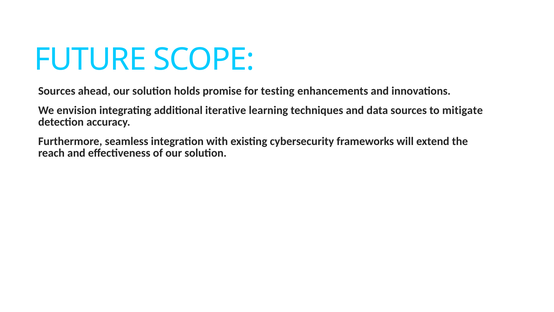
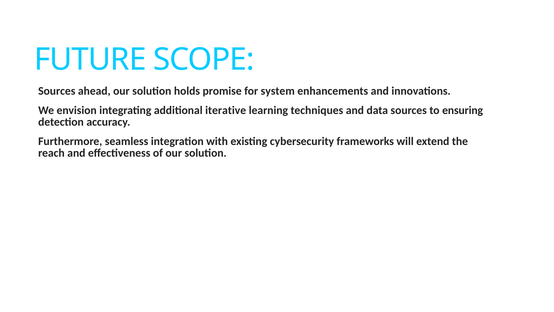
testing: testing -> system
mitigate: mitigate -> ensuring
